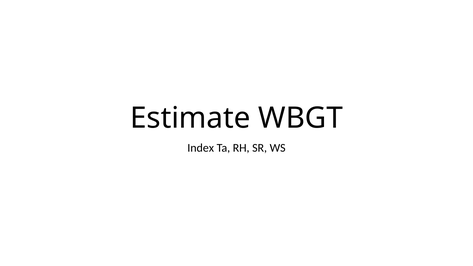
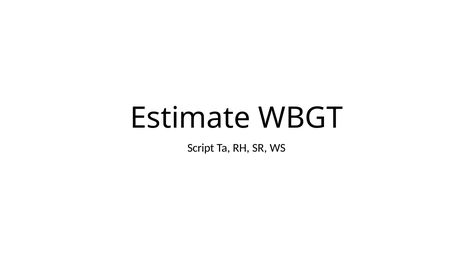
Index: Index -> Script
